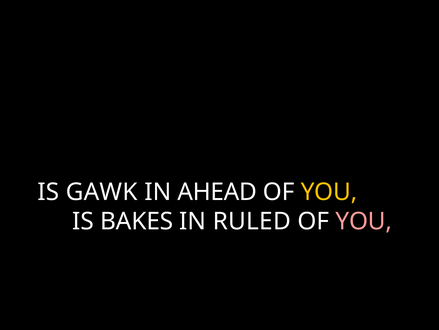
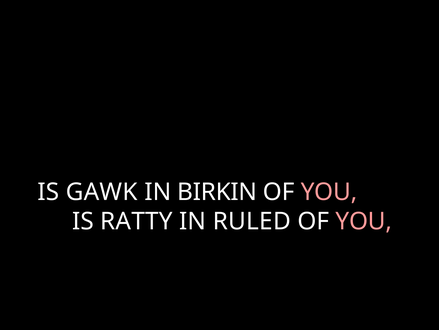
AHEAD: AHEAD -> BIRKIN
YOU at (329, 192) colour: yellow -> pink
BAKES: BAKES -> RATTY
